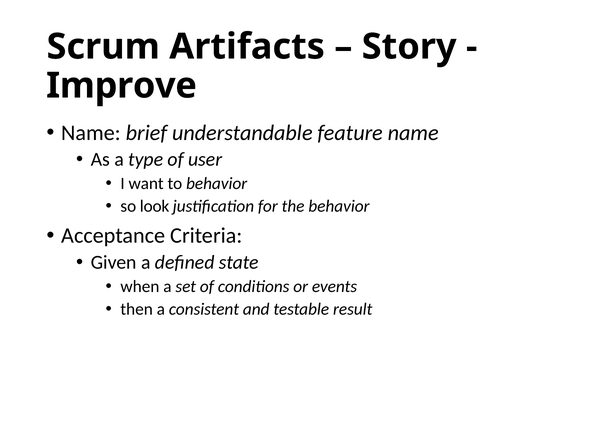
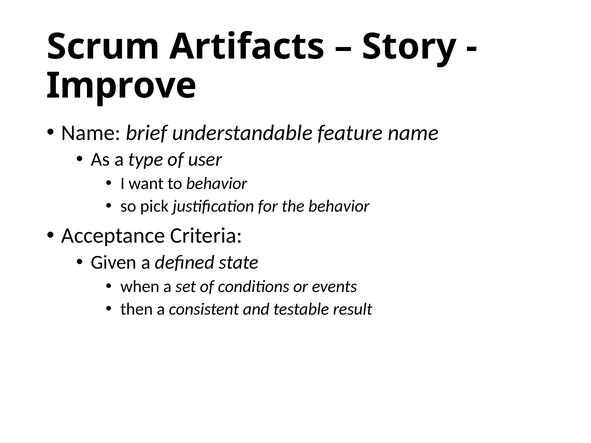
look: look -> pick
